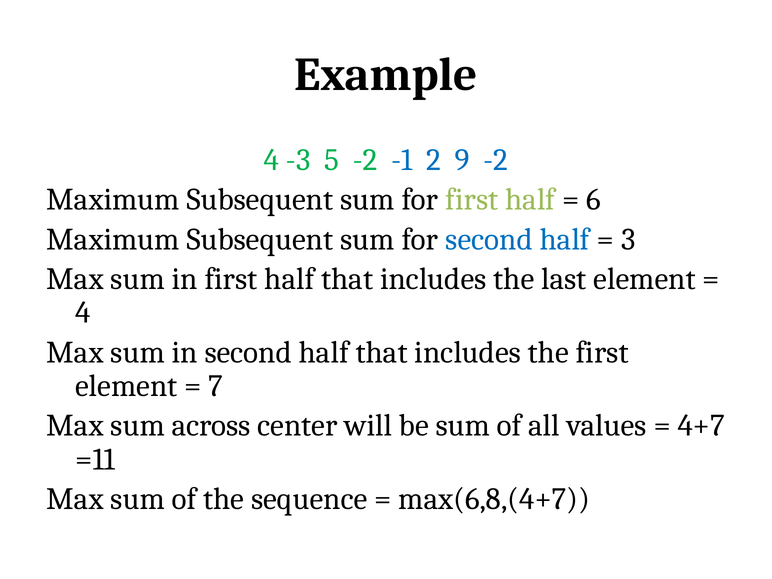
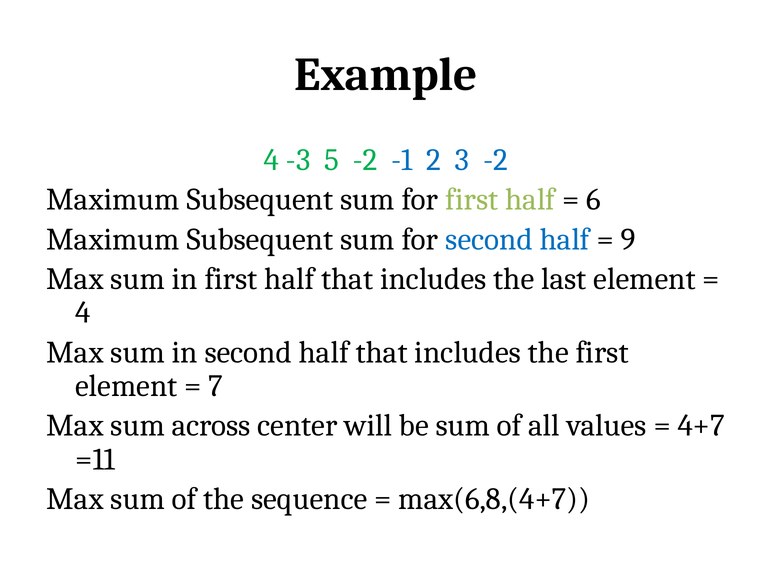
9: 9 -> 3
3: 3 -> 9
